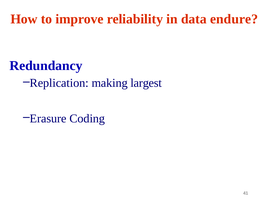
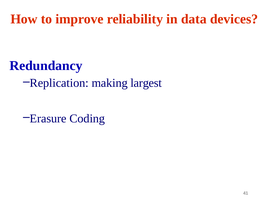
endure: endure -> devices
